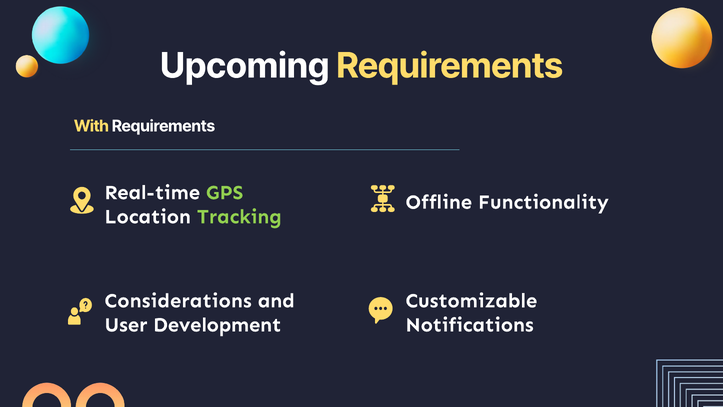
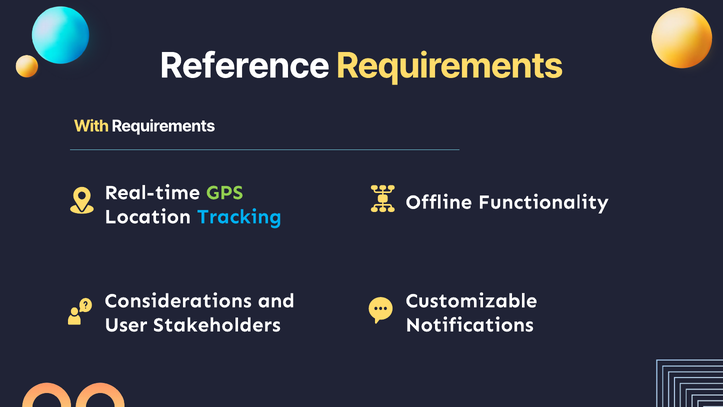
Upcoming: Upcoming -> Reference
Tracking colour: light green -> light blue
Development: Development -> Stakeholders
